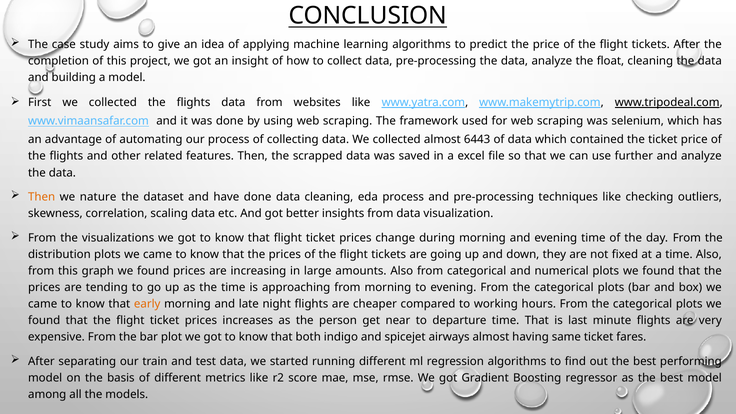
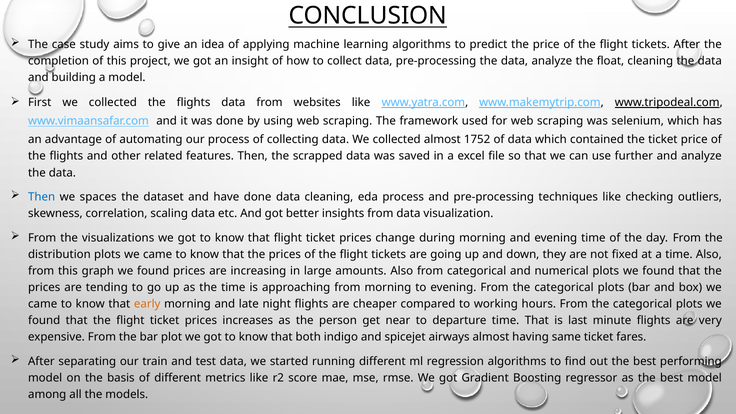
6443: 6443 -> 1752
Then at (42, 197) colour: orange -> blue
nature: nature -> spaces
